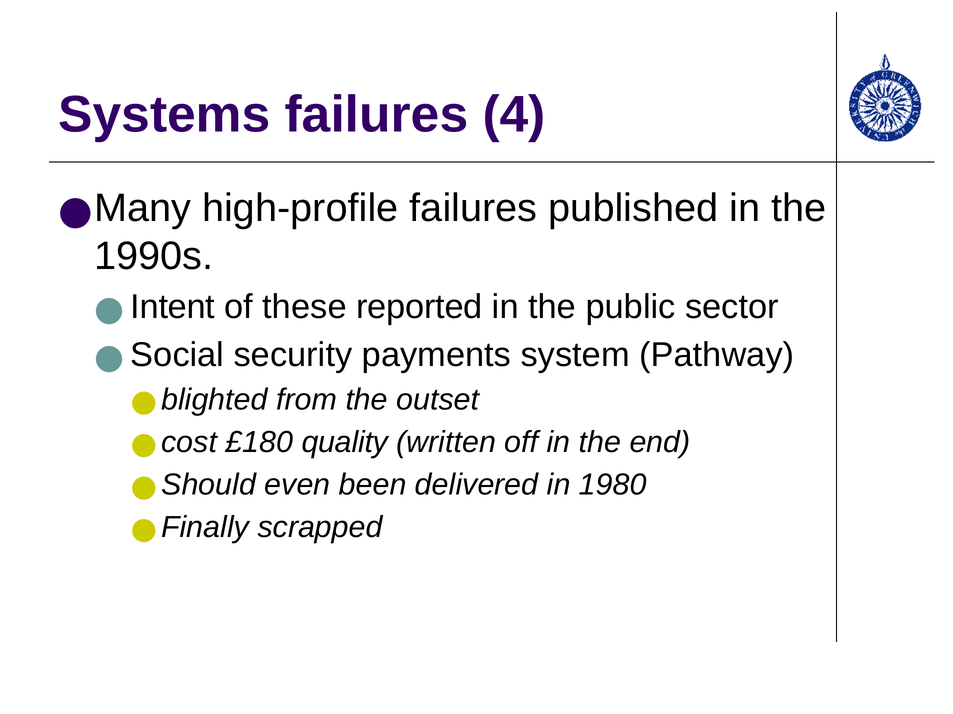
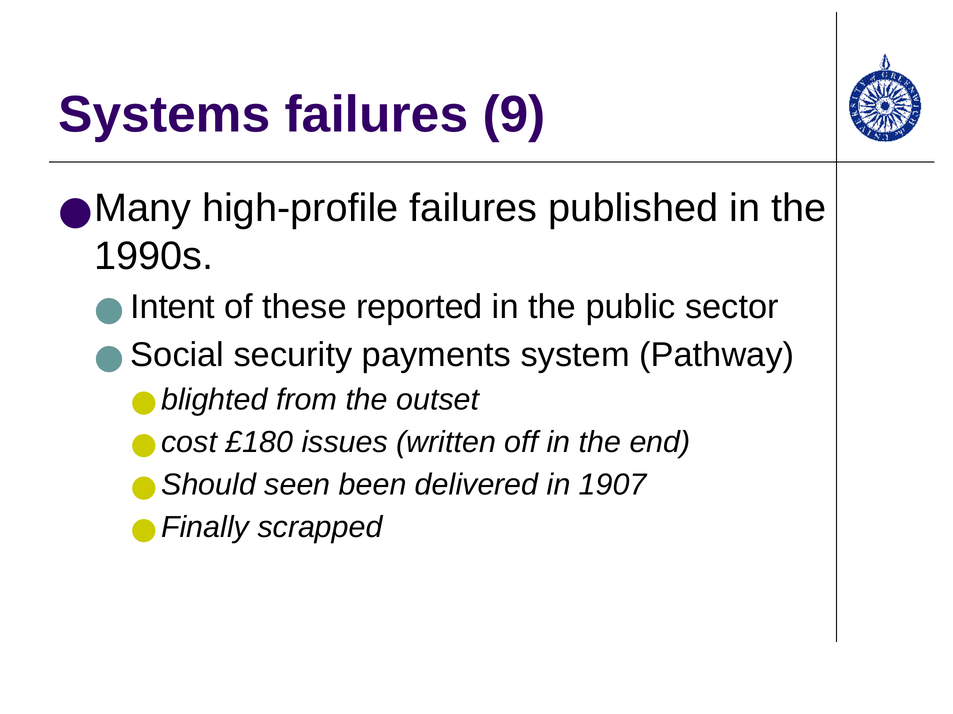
4: 4 -> 9
quality: quality -> issues
even: even -> seen
1980: 1980 -> 1907
